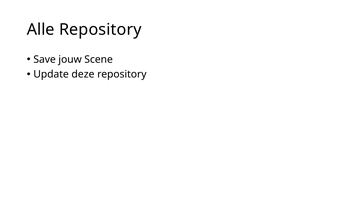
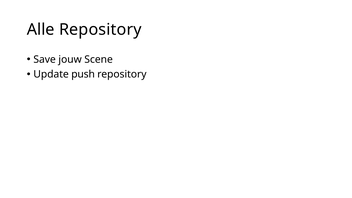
deze: deze -> push
